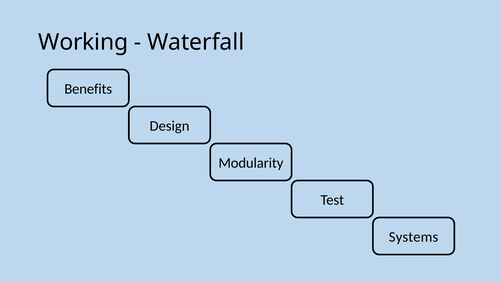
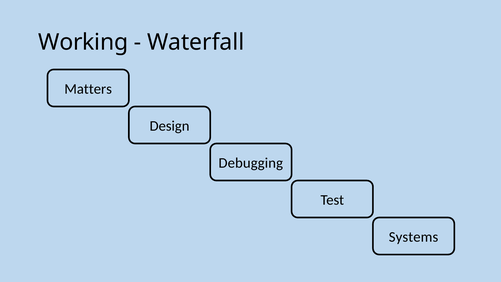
Benefits: Benefits -> Matters
Modularity: Modularity -> Debugging
